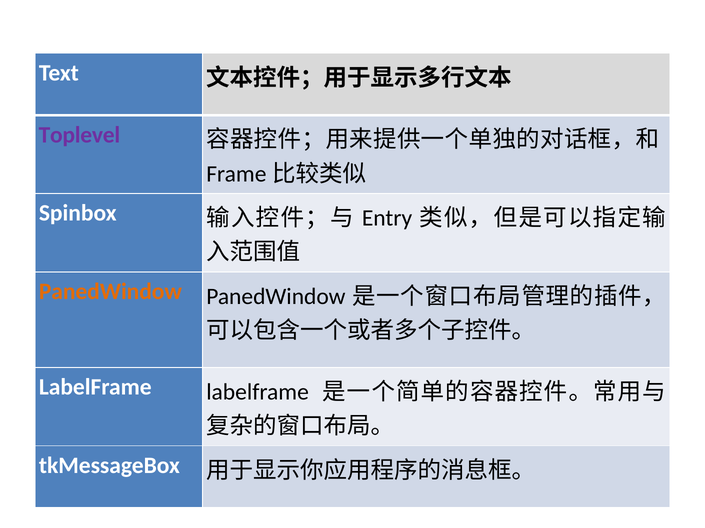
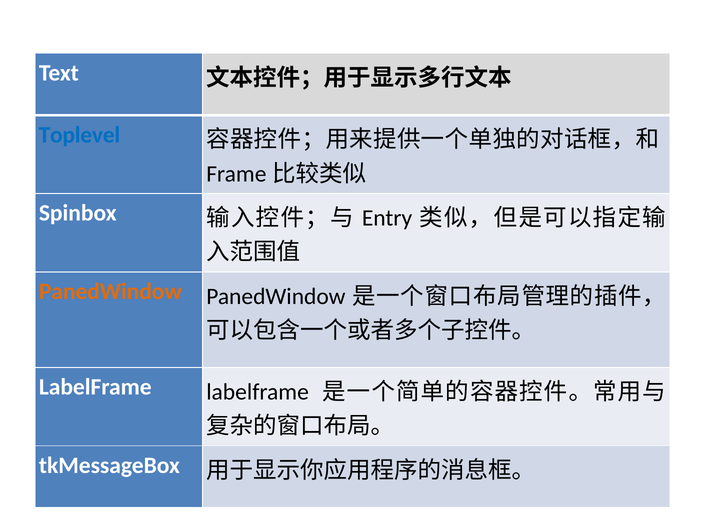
Toplevel colour: purple -> blue
